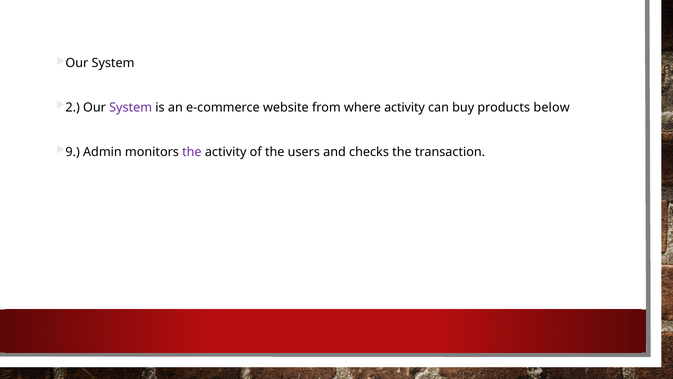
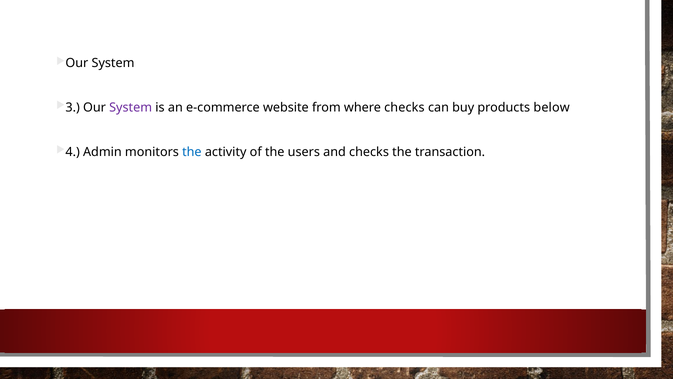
2: 2 -> 3
where activity: activity -> checks
9: 9 -> 4
the at (192, 152) colour: purple -> blue
